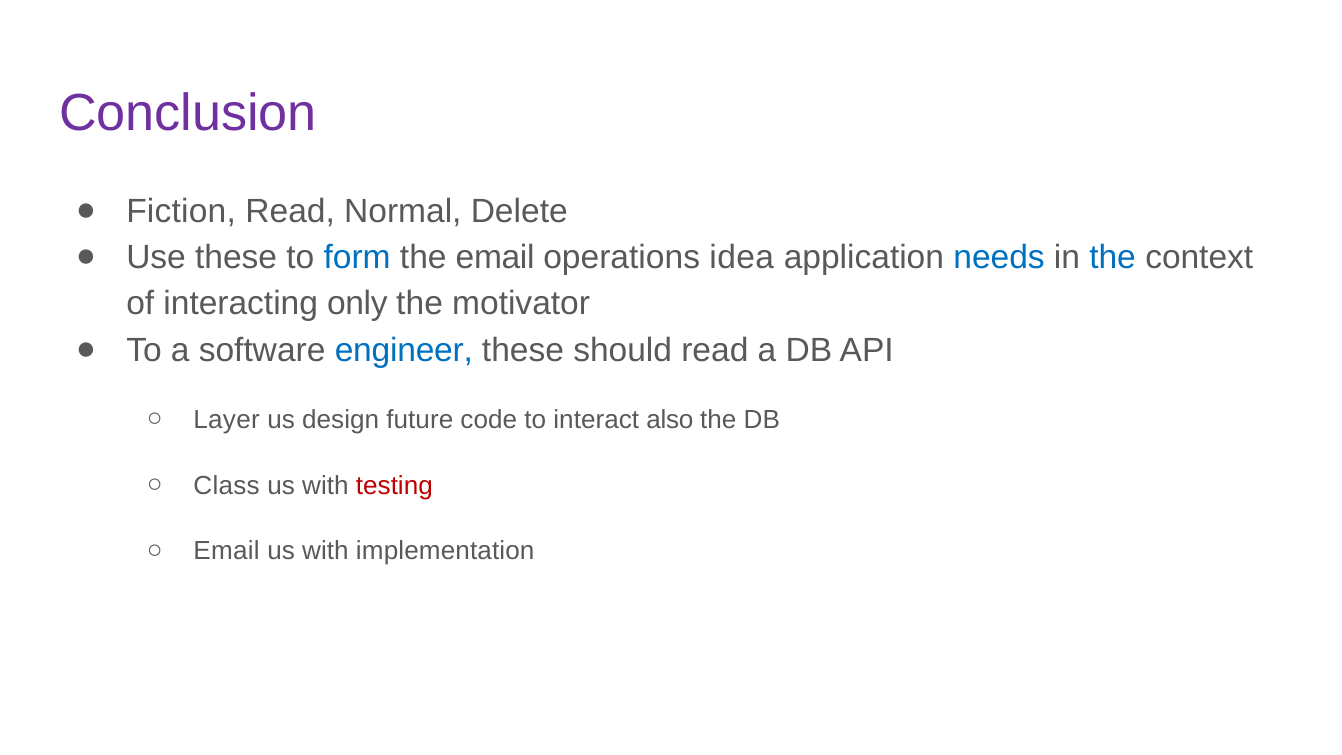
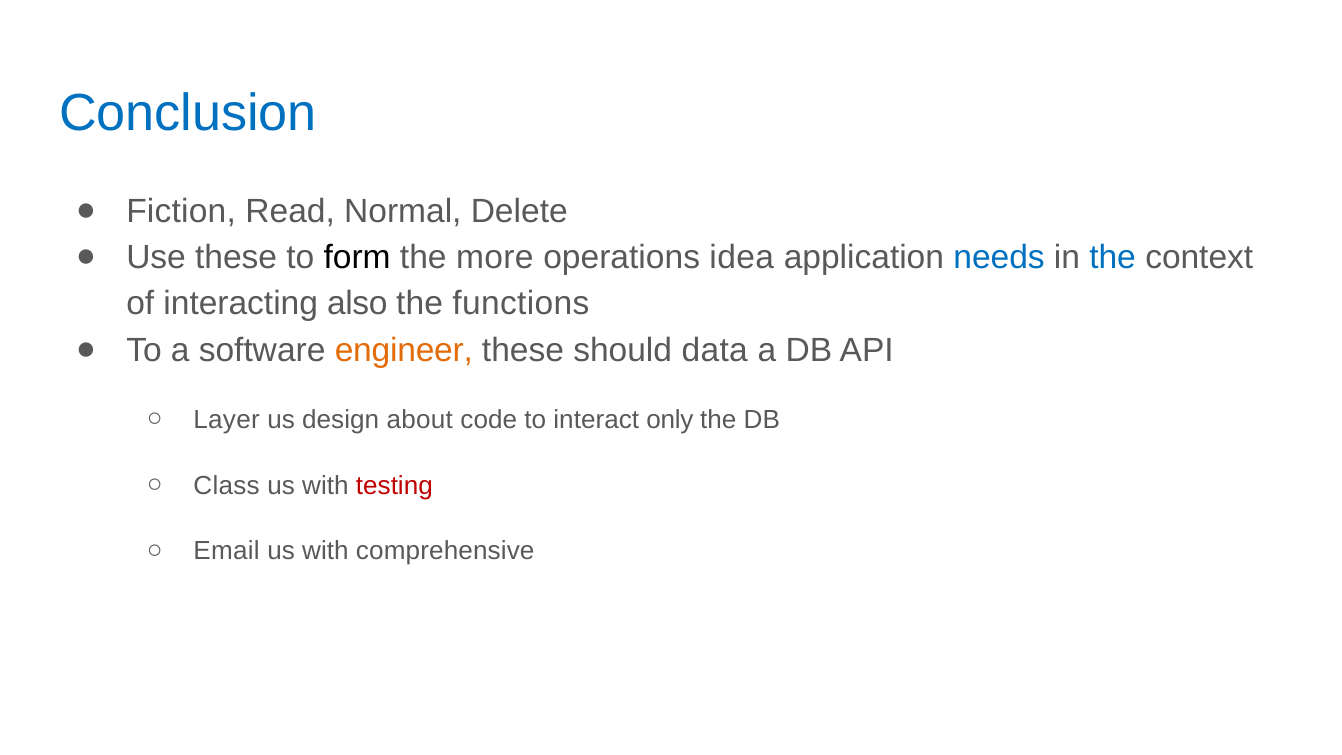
Conclusion colour: purple -> blue
form colour: blue -> black
the email: email -> more
only: only -> also
motivator: motivator -> functions
engineer colour: blue -> orange
should read: read -> data
future: future -> about
also: also -> only
implementation: implementation -> comprehensive
